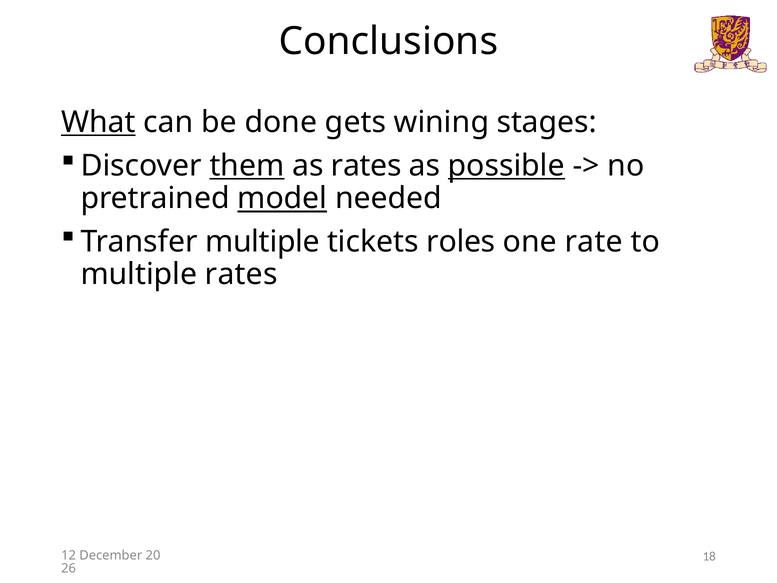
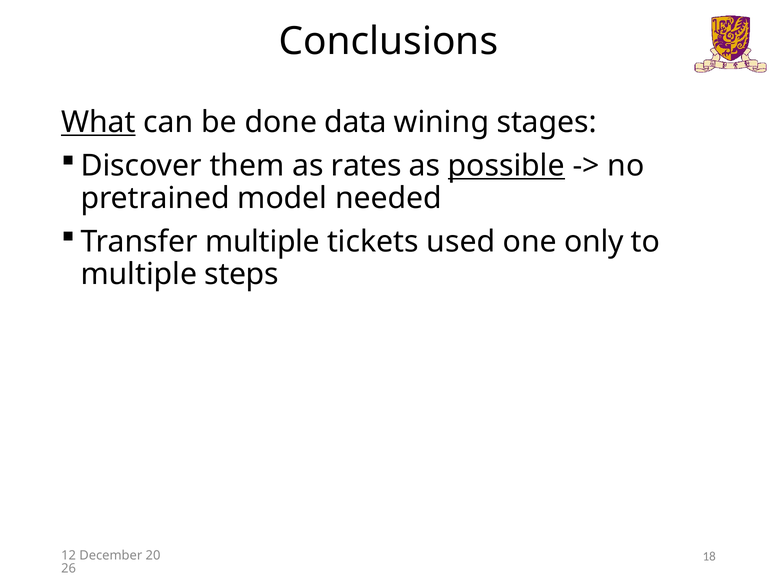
gets: gets -> data
them underline: present -> none
model underline: present -> none
roles: roles -> used
rate: rate -> only
multiple rates: rates -> steps
